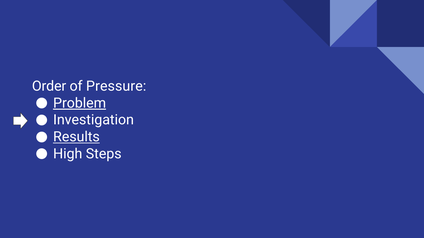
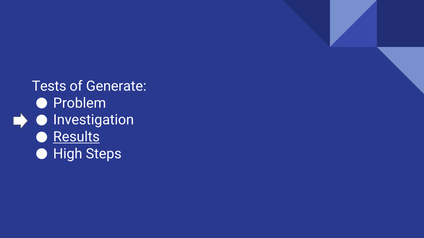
Order: Order -> Tests
Pressure: Pressure -> Generate
Problem underline: present -> none
